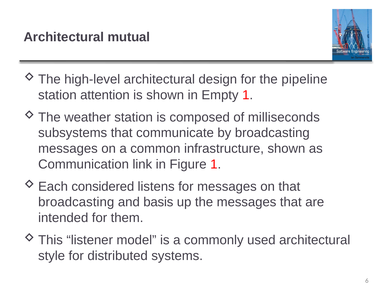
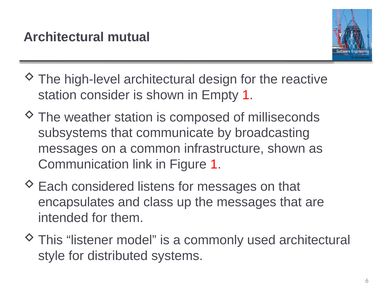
pipeline: pipeline -> reactive
attention: attention -> consider
broadcasting at (76, 202): broadcasting -> encapsulates
basis: basis -> class
